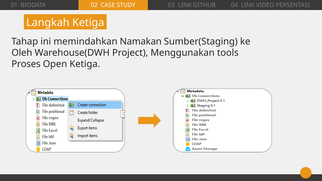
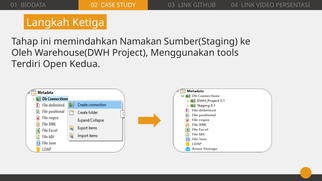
Proses: Proses -> Terdiri
Open Ketiga: Ketiga -> Kedua
